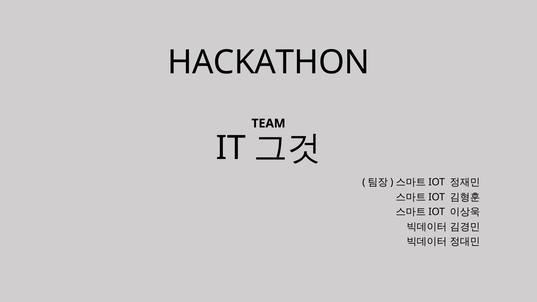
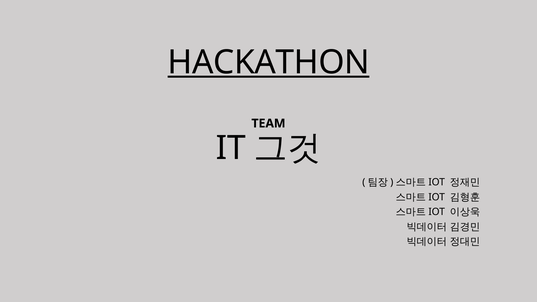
HACKATHON underline: none -> present
